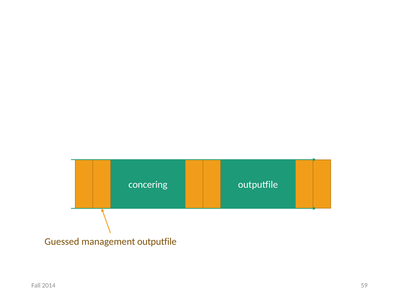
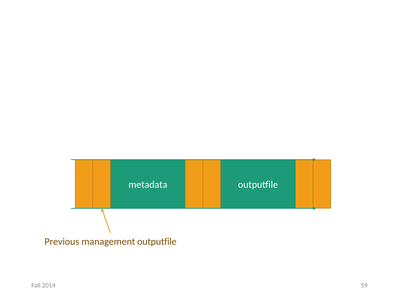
concering: concering -> metadata
Guessed: Guessed -> Previous
